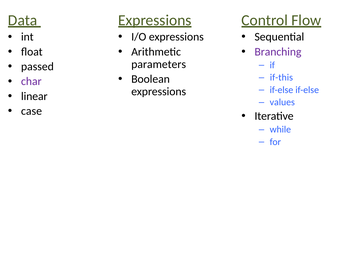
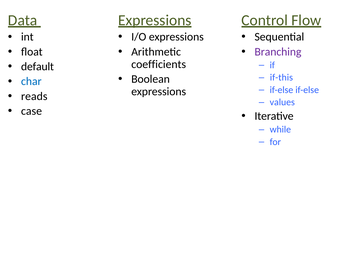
parameters: parameters -> coefficients
passed: passed -> default
char colour: purple -> blue
linear: linear -> reads
